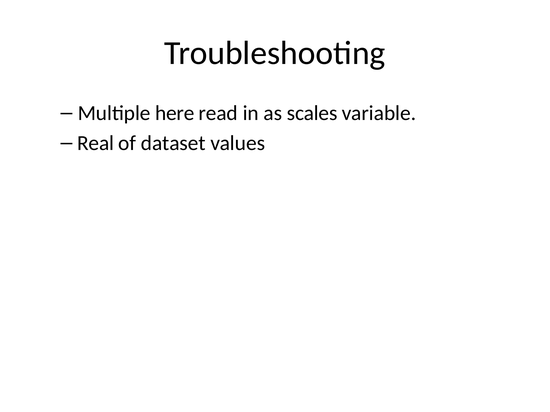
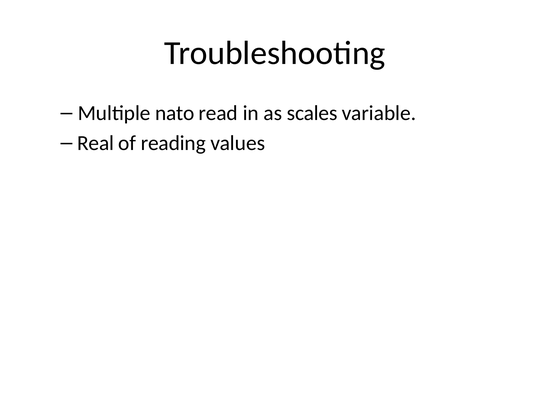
here: here -> nato
dataset: dataset -> reading
